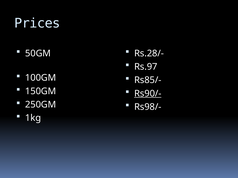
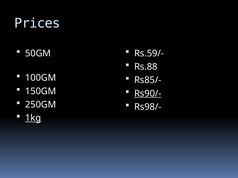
Rs.28/-: Rs.28/- -> Rs.59/-
Rs.97: Rs.97 -> Rs.88
1kg underline: none -> present
